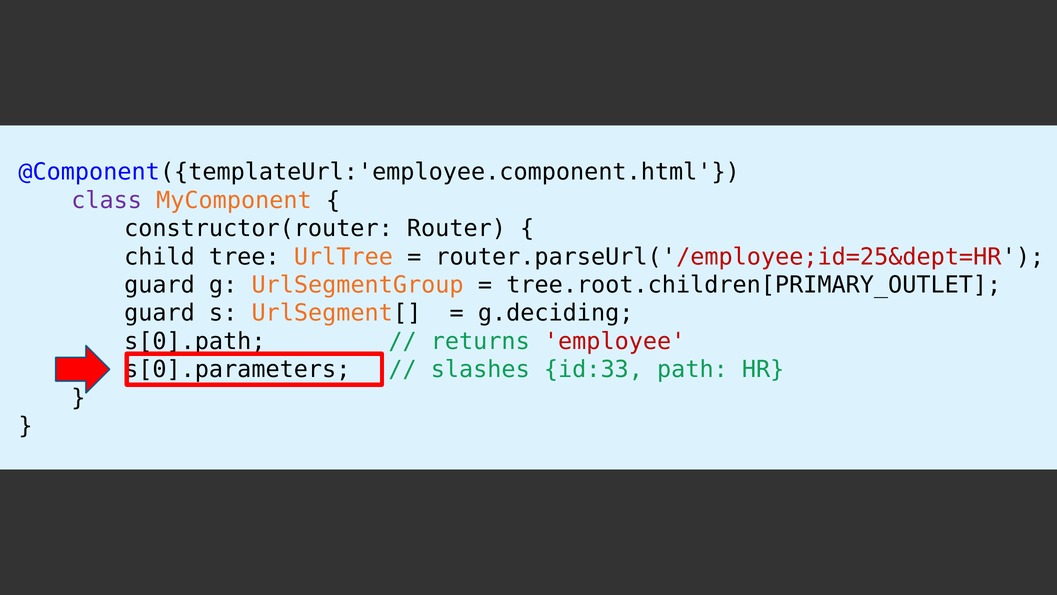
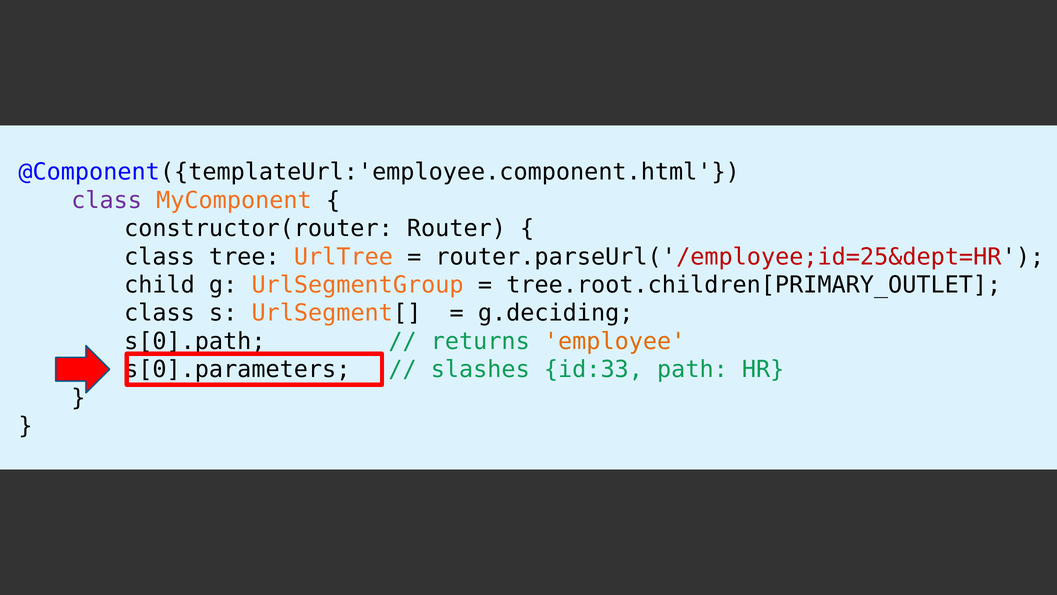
child at (159, 256): child -> class
guard at (159, 285): guard -> child
guard at (159, 313): guard -> class
employee colour: red -> orange
